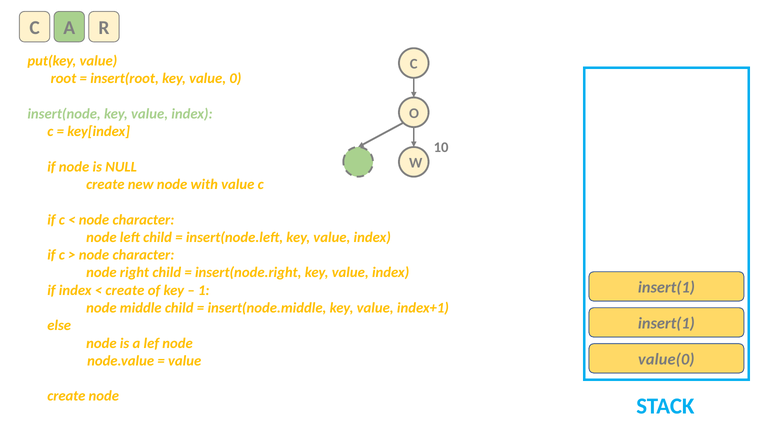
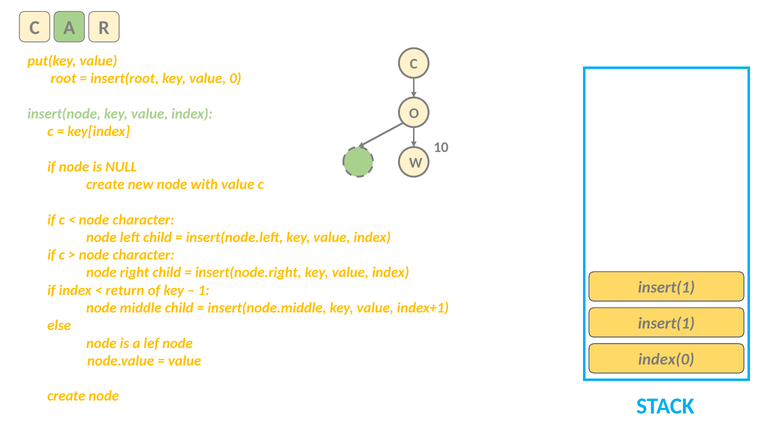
create at (125, 290): create -> return
value(0: value(0 -> index(0
